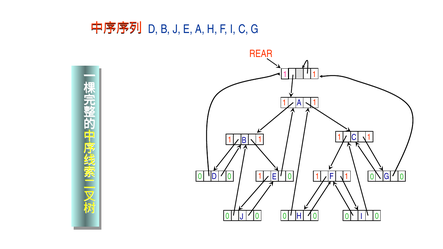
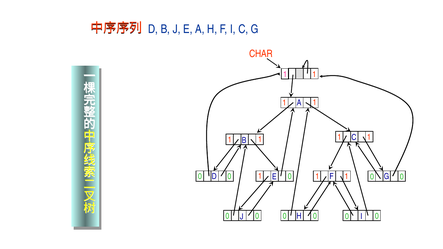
REAR: REAR -> CHAR
